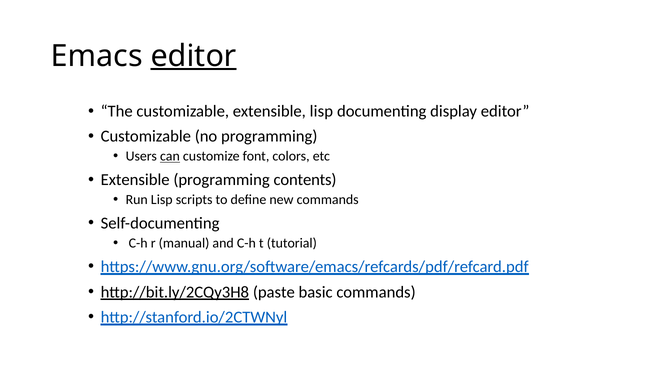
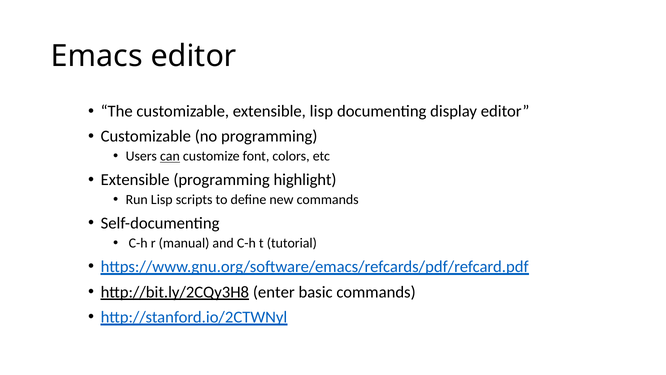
editor at (194, 56) underline: present -> none
contents: contents -> highlight
paste: paste -> enter
